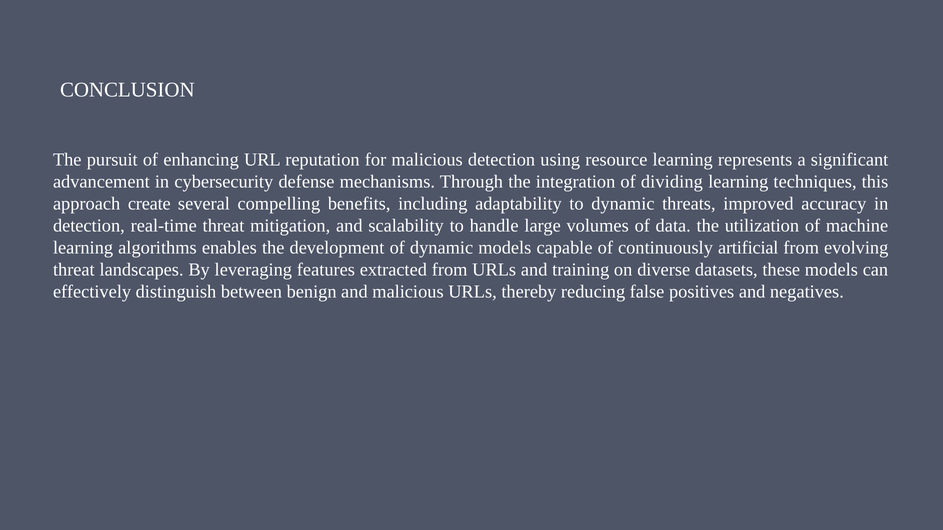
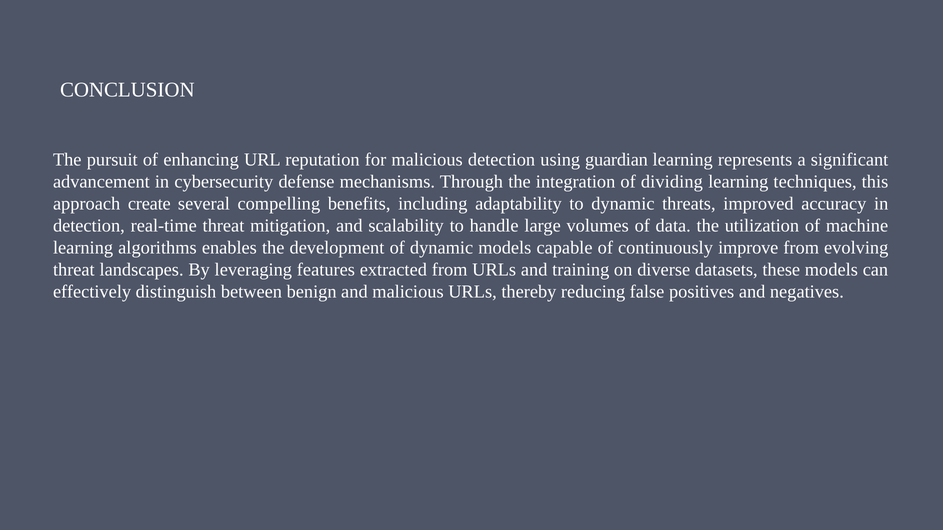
resource: resource -> guardian
artificial: artificial -> improve
